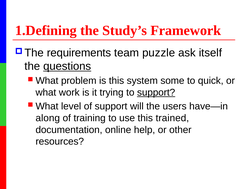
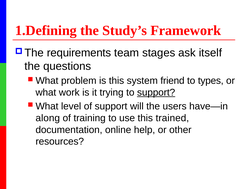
puzzle: puzzle -> stages
questions underline: present -> none
some: some -> friend
quick: quick -> types
